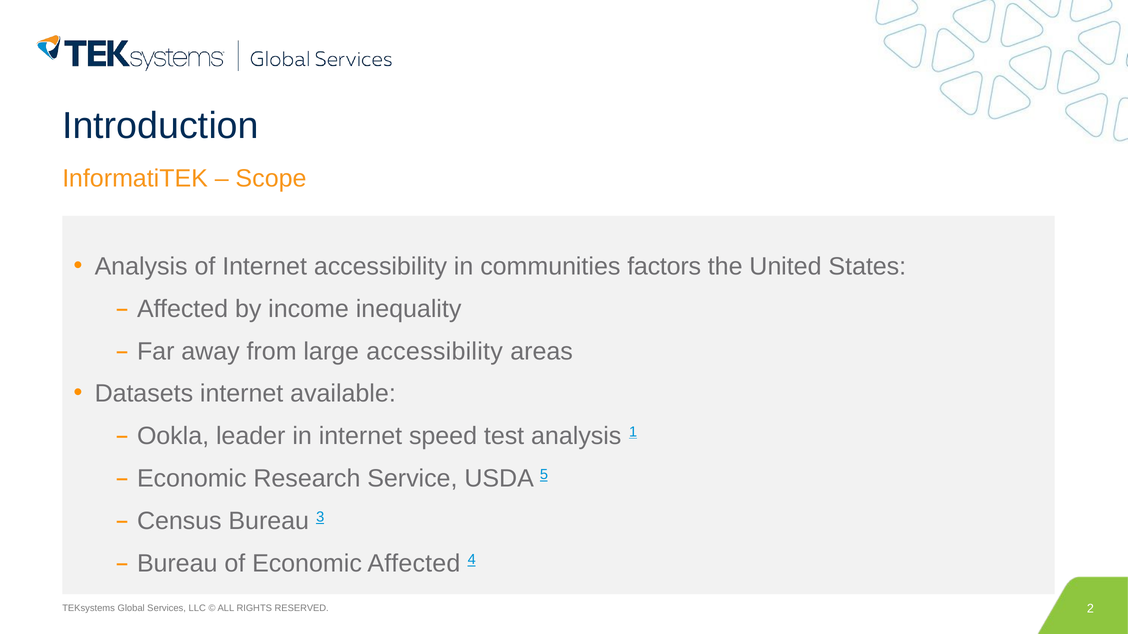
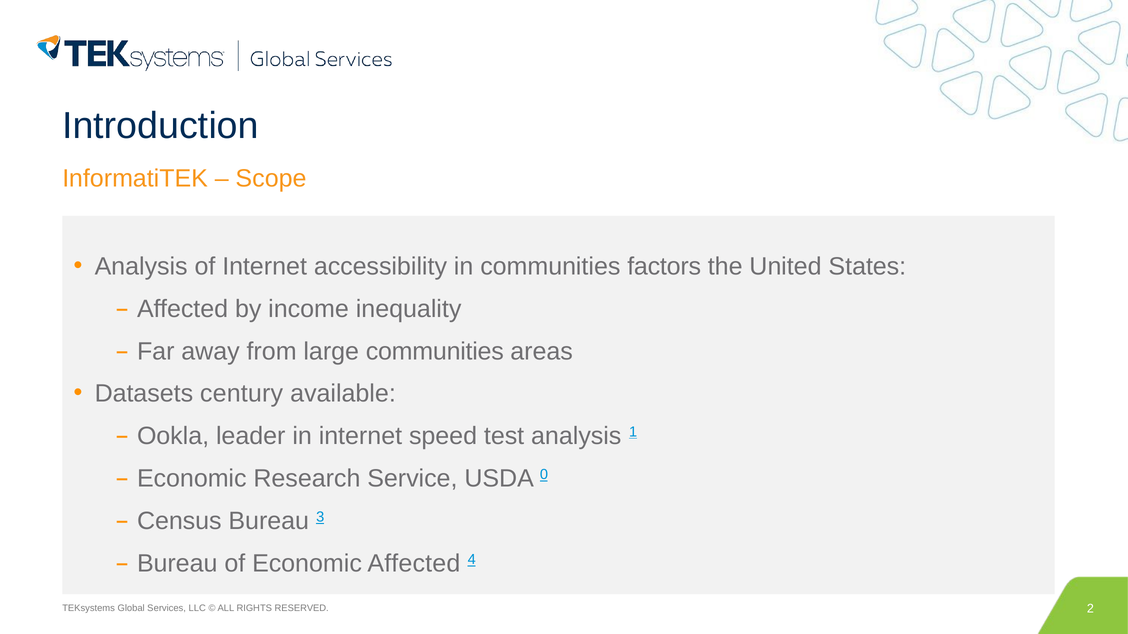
large accessibility: accessibility -> communities
Datasets internet: internet -> century
5: 5 -> 0
